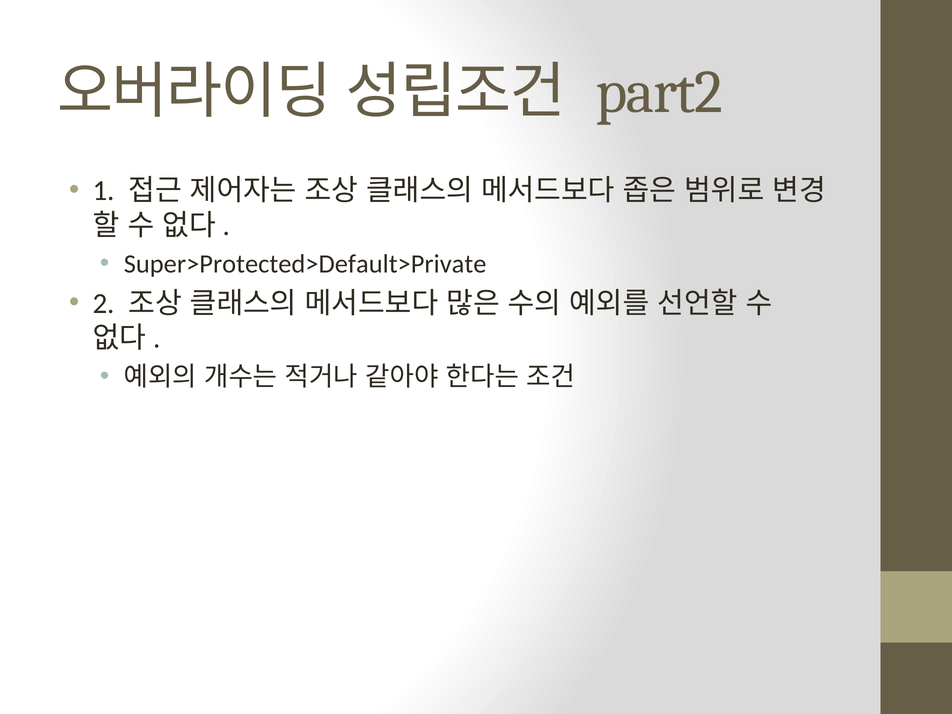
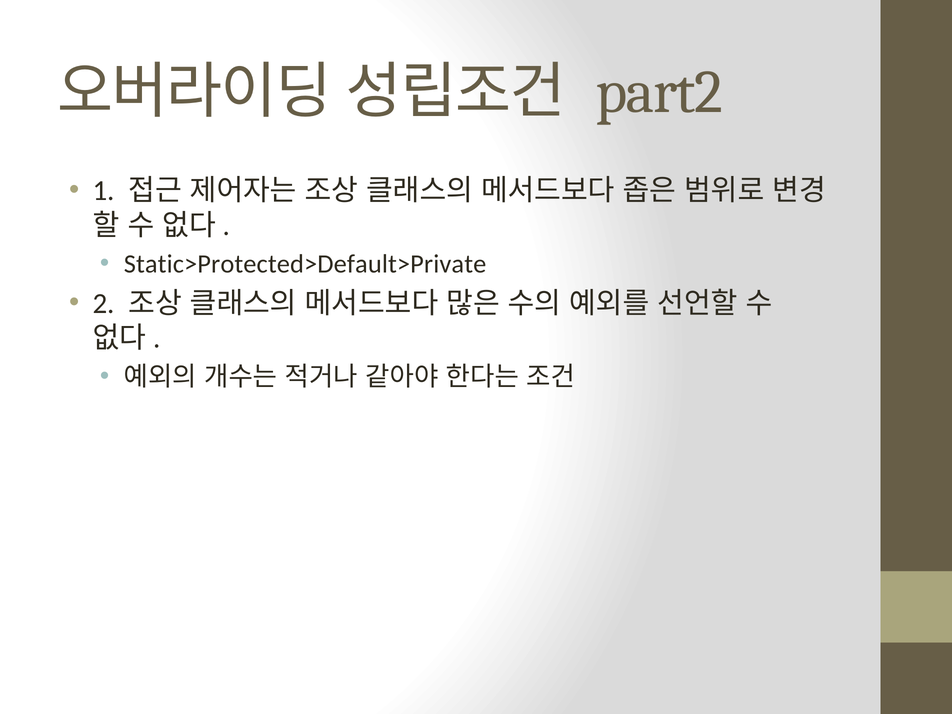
Super>Protected>Default>Private: Super>Protected>Default>Private -> Static>Protected>Default>Private
